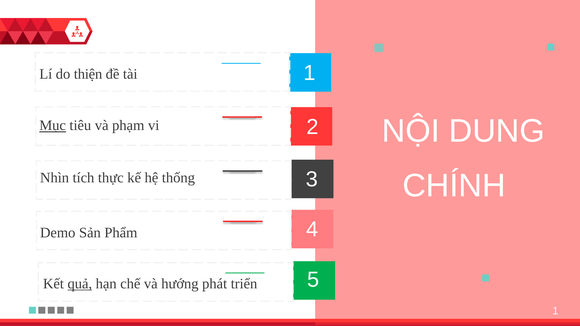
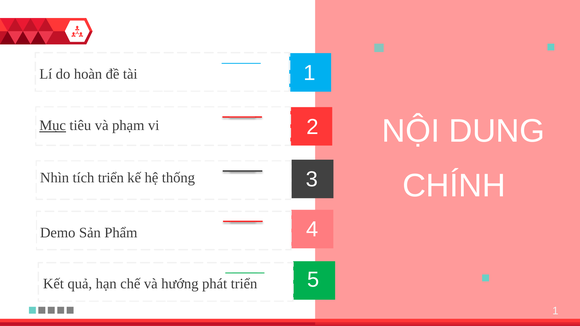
thiện: thiện -> hoàn
tích thực: thực -> triển
quả underline: present -> none
